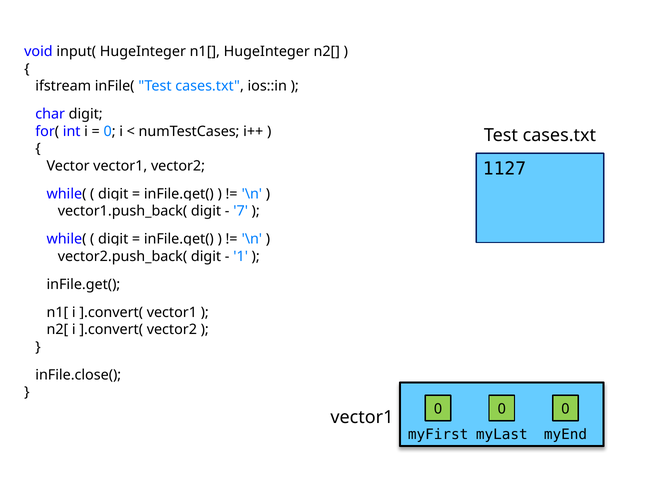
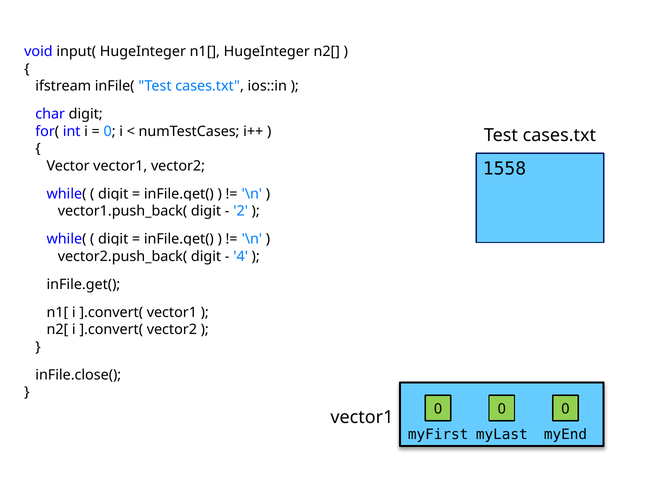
1127: 1127 -> 1558
7: 7 -> 2
1: 1 -> 4
